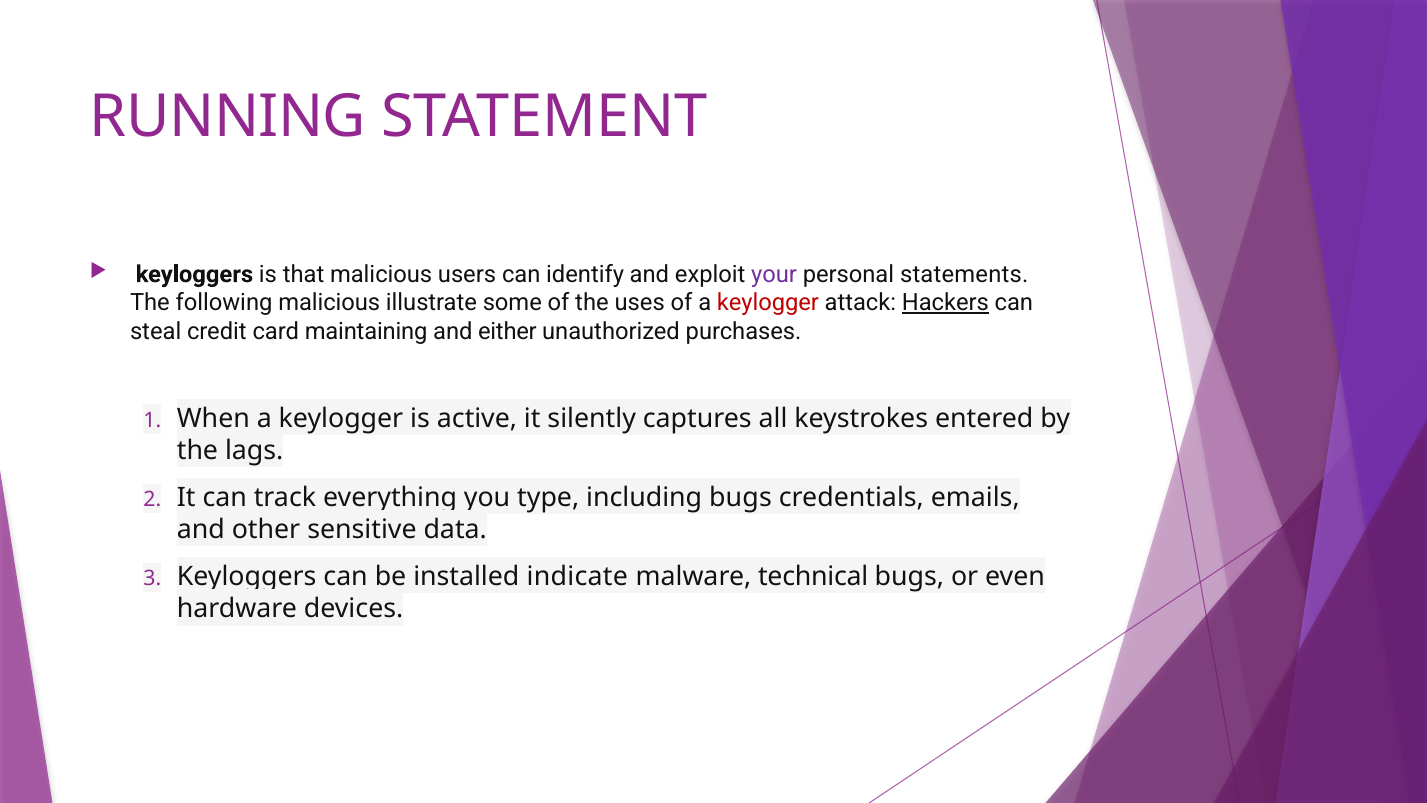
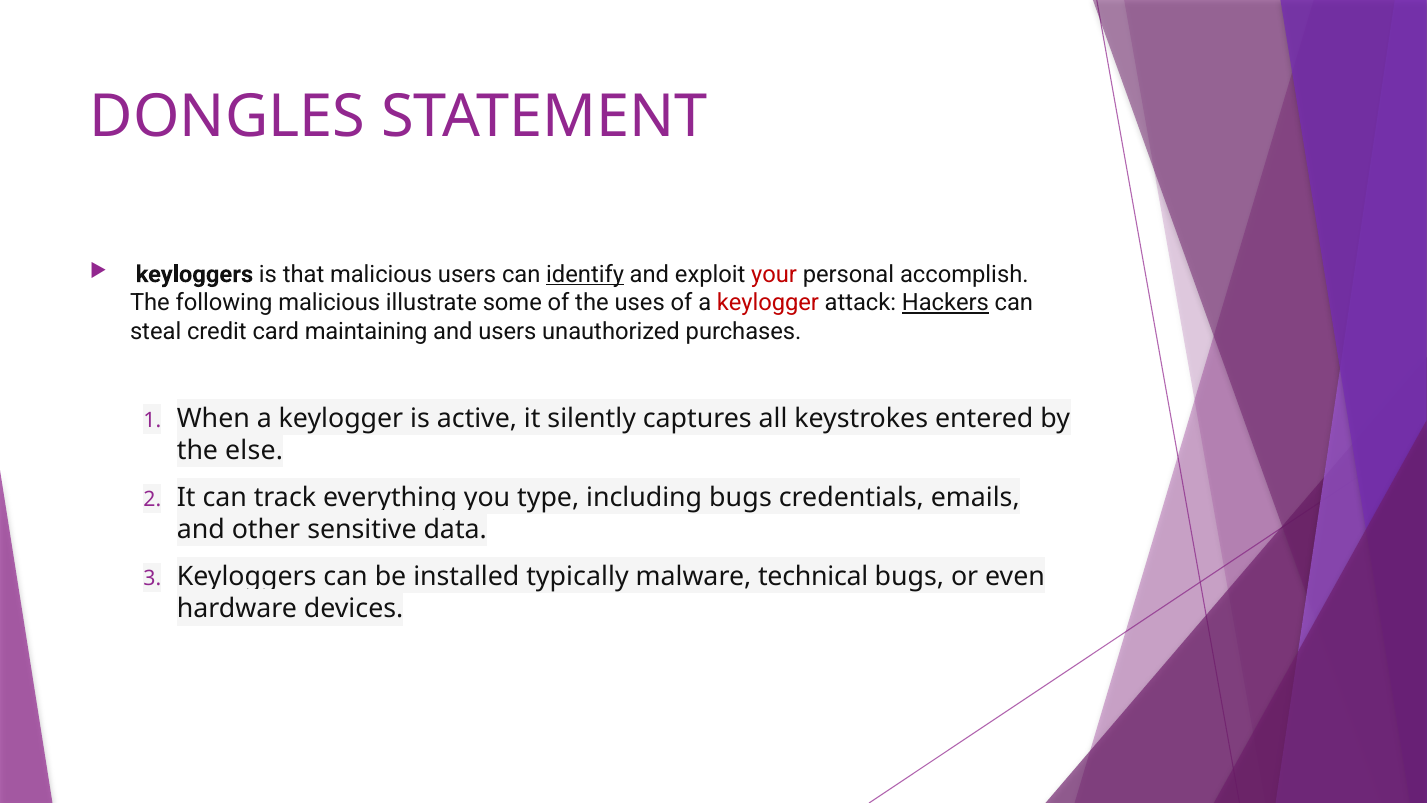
RUNNING: RUNNING -> DONGLES
identify underline: none -> present
your colour: purple -> red
statements: statements -> accomplish
and either: either -> users
lags: lags -> else
indicate: indicate -> typically
